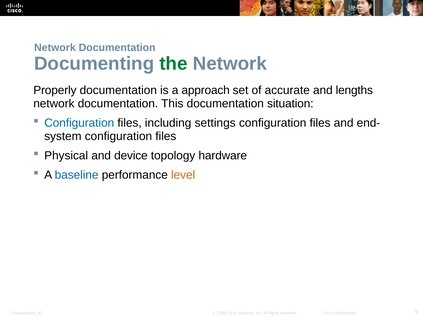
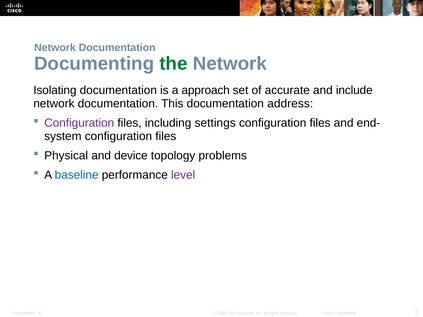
Properly: Properly -> Isolating
lengths: lengths -> include
situation: situation -> address
Configuration at (79, 123) colour: blue -> purple
hardware: hardware -> problems
level colour: orange -> purple
